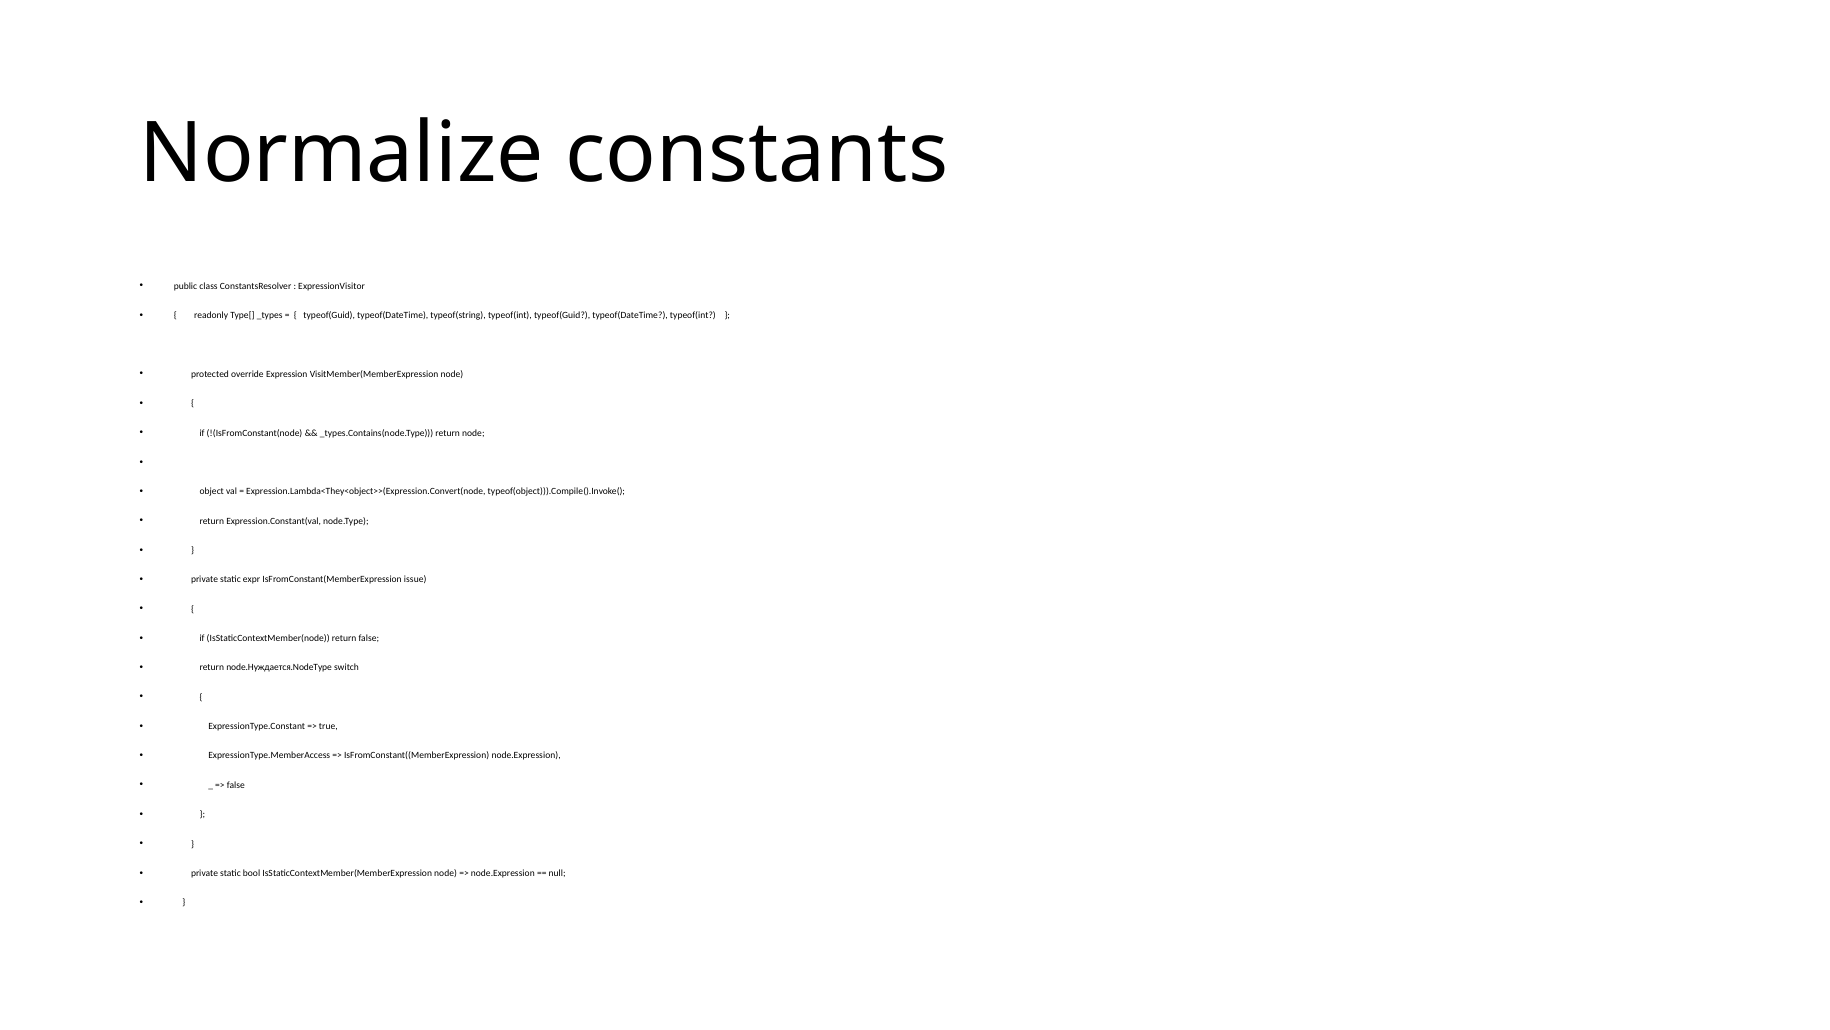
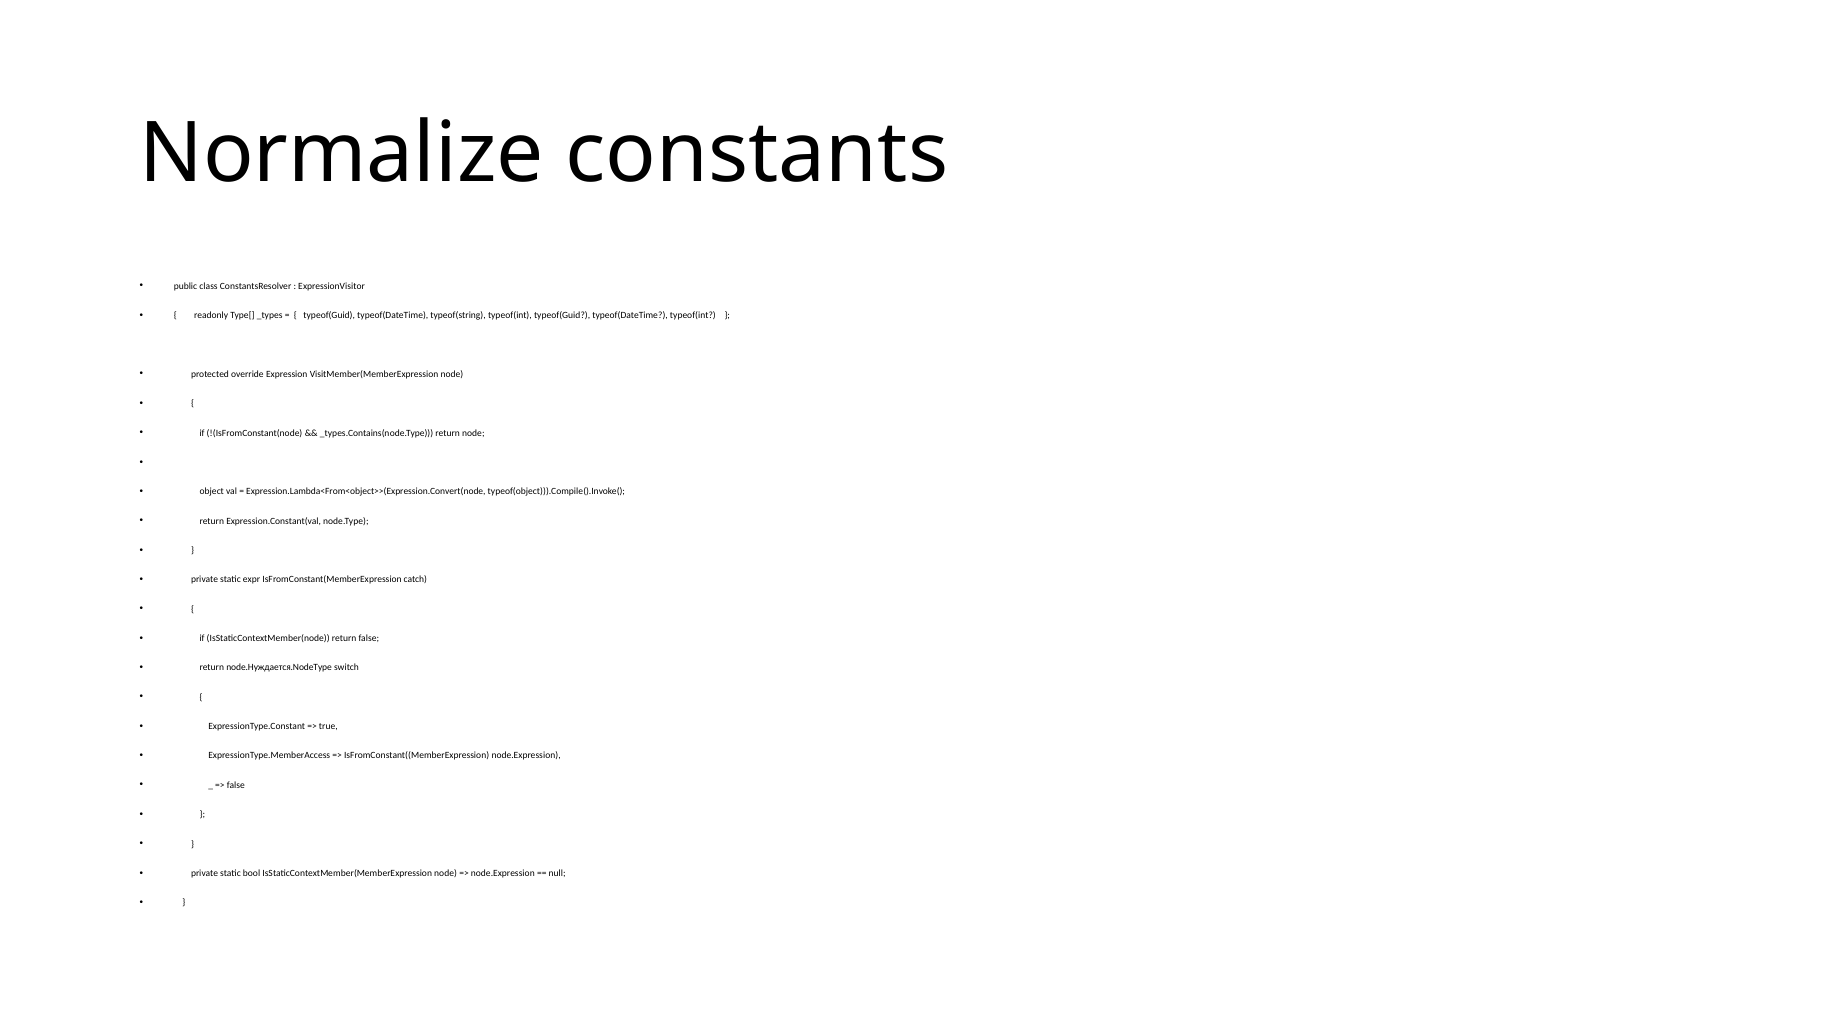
Expression.Lambda<They<object>>(Expression.Convert(node: Expression.Lambda<They<object>>(Expression.Convert(node -> Expression.Lambda<From<object>>(Expression.Convert(node
issue: issue -> catch
